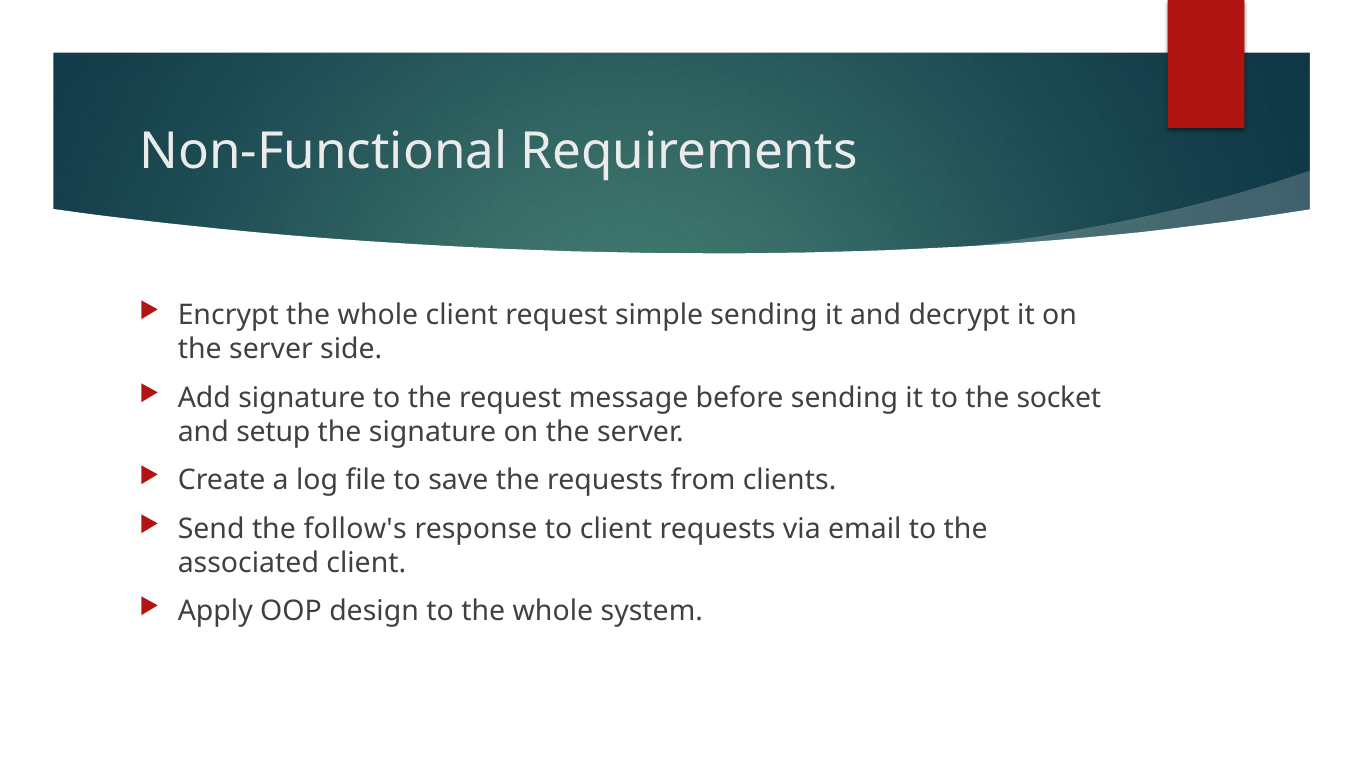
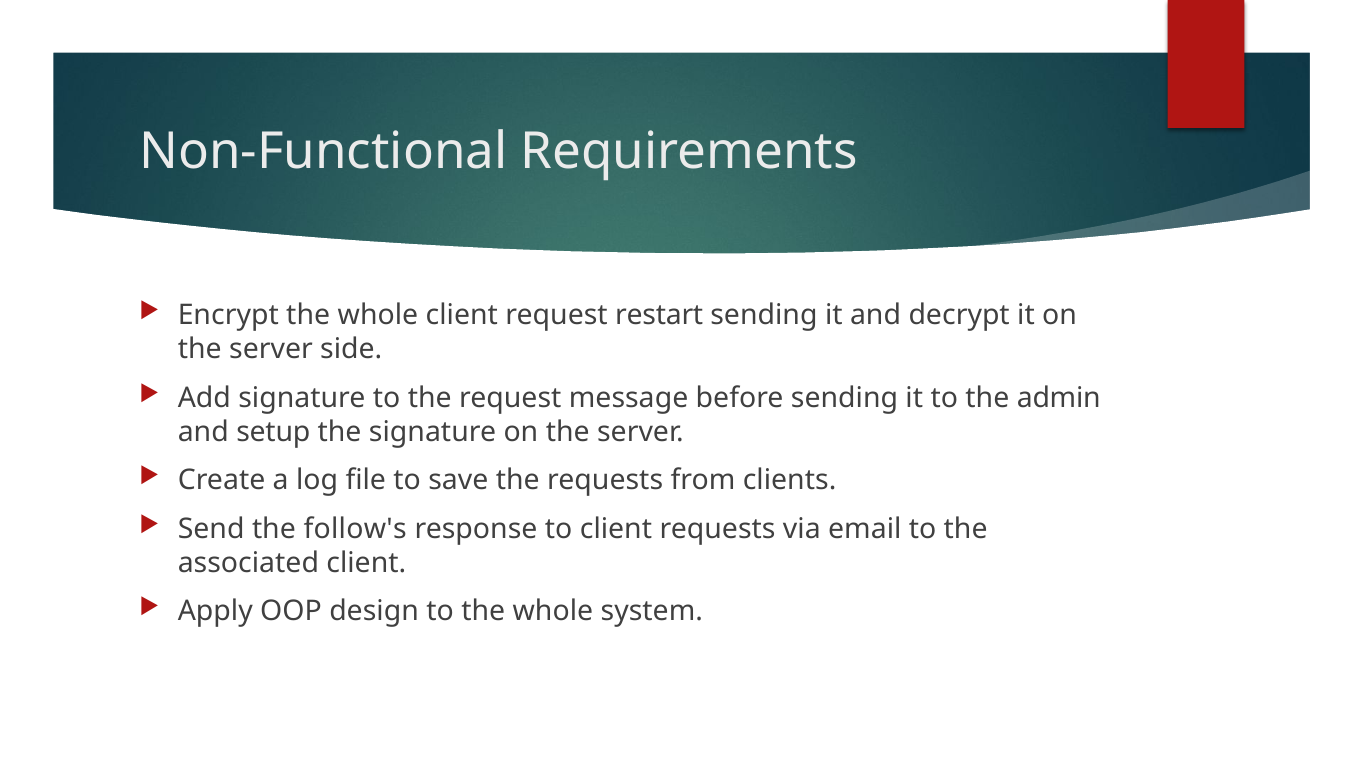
simple: simple -> restart
socket: socket -> admin
